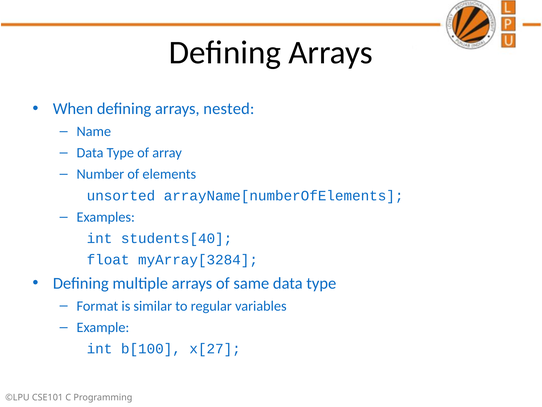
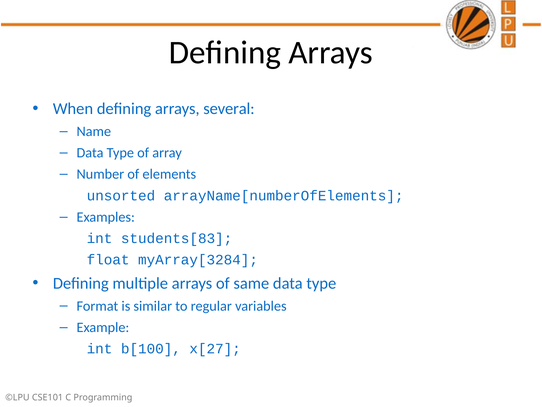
nested: nested -> several
students[40: students[40 -> students[83
